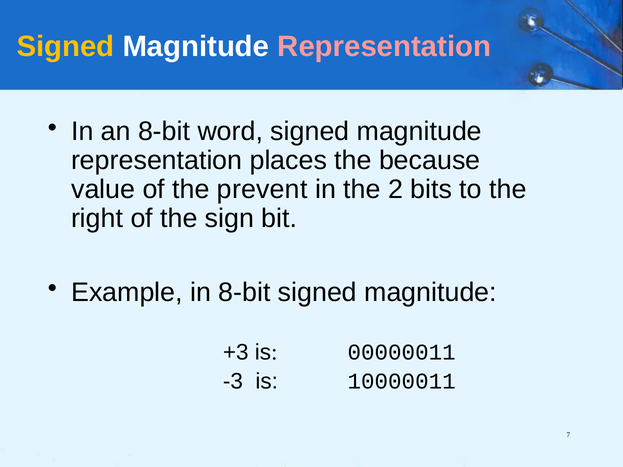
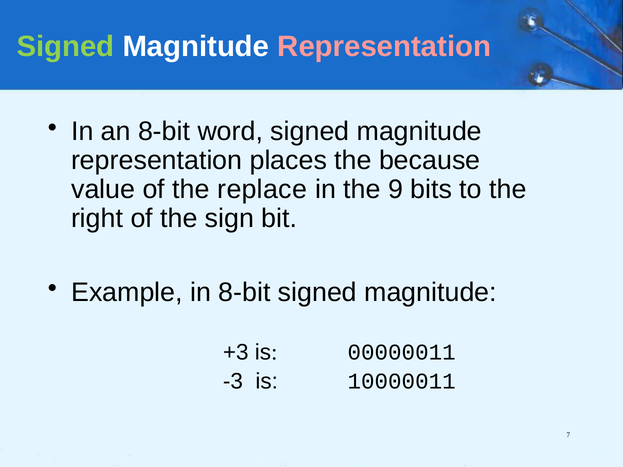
Signed at (66, 47) colour: yellow -> light green
prevent: prevent -> replace
2: 2 -> 9
